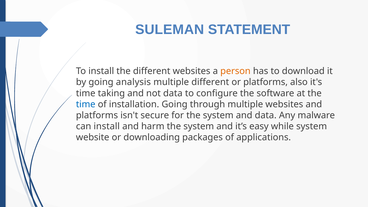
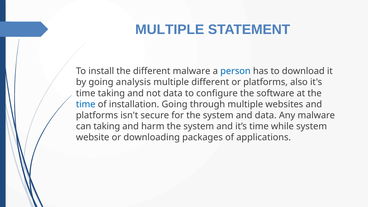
SULEMAN at (170, 29): SULEMAN -> MULTIPLE
different websites: websites -> malware
person colour: orange -> blue
can install: install -> taking
it’s easy: easy -> time
